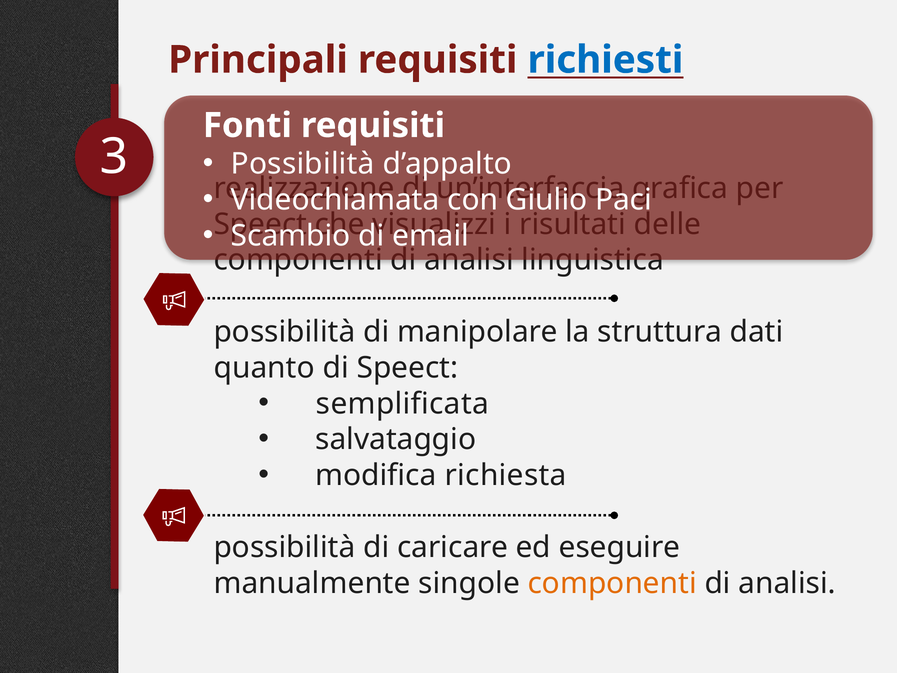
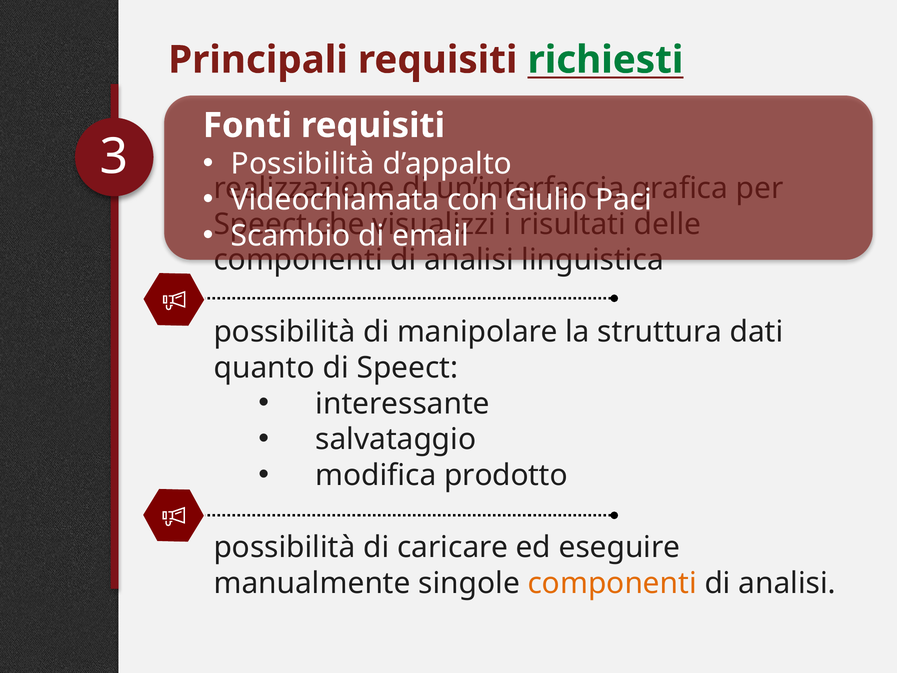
richiesti colour: blue -> green
semplificata: semplificata -> interessante
richiesta: richiesta -> prodotto
